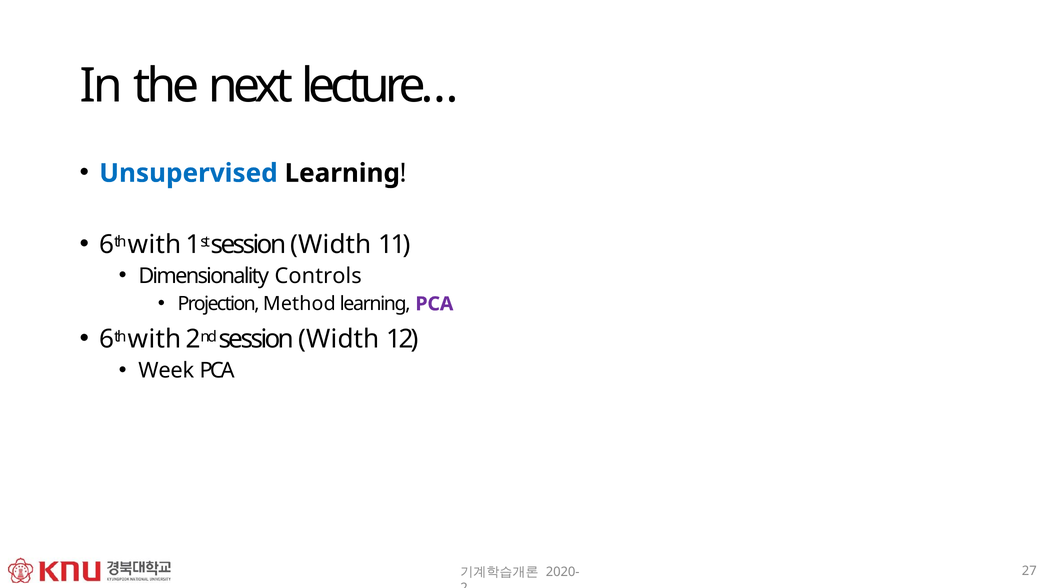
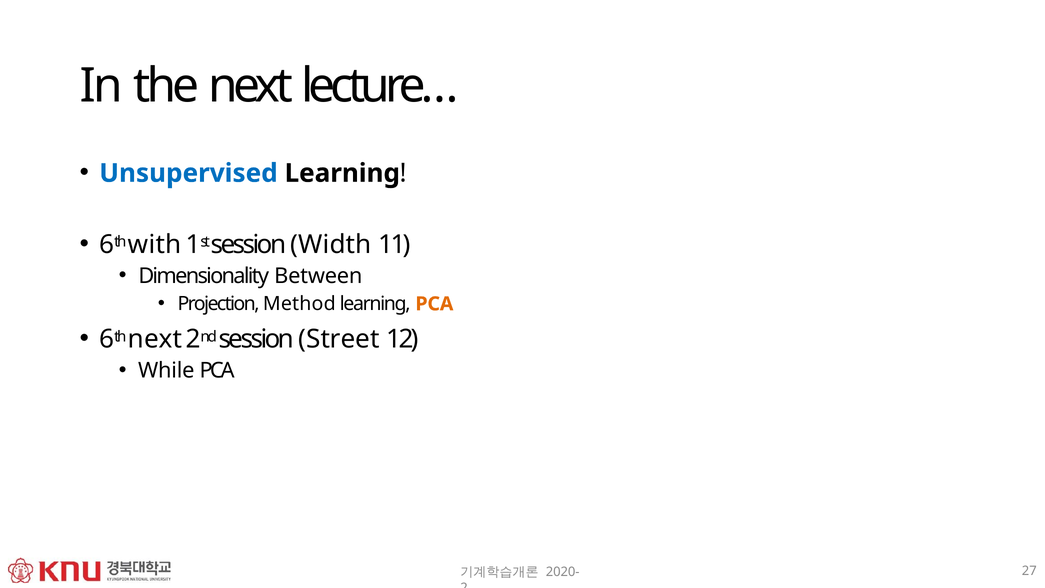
Controls: Controls -> Between
PCA at (434, 304) colour: purple -> orange
with at (155, 339): with -> next
2nd session Width: Width -> Street
Week: Week -> While
